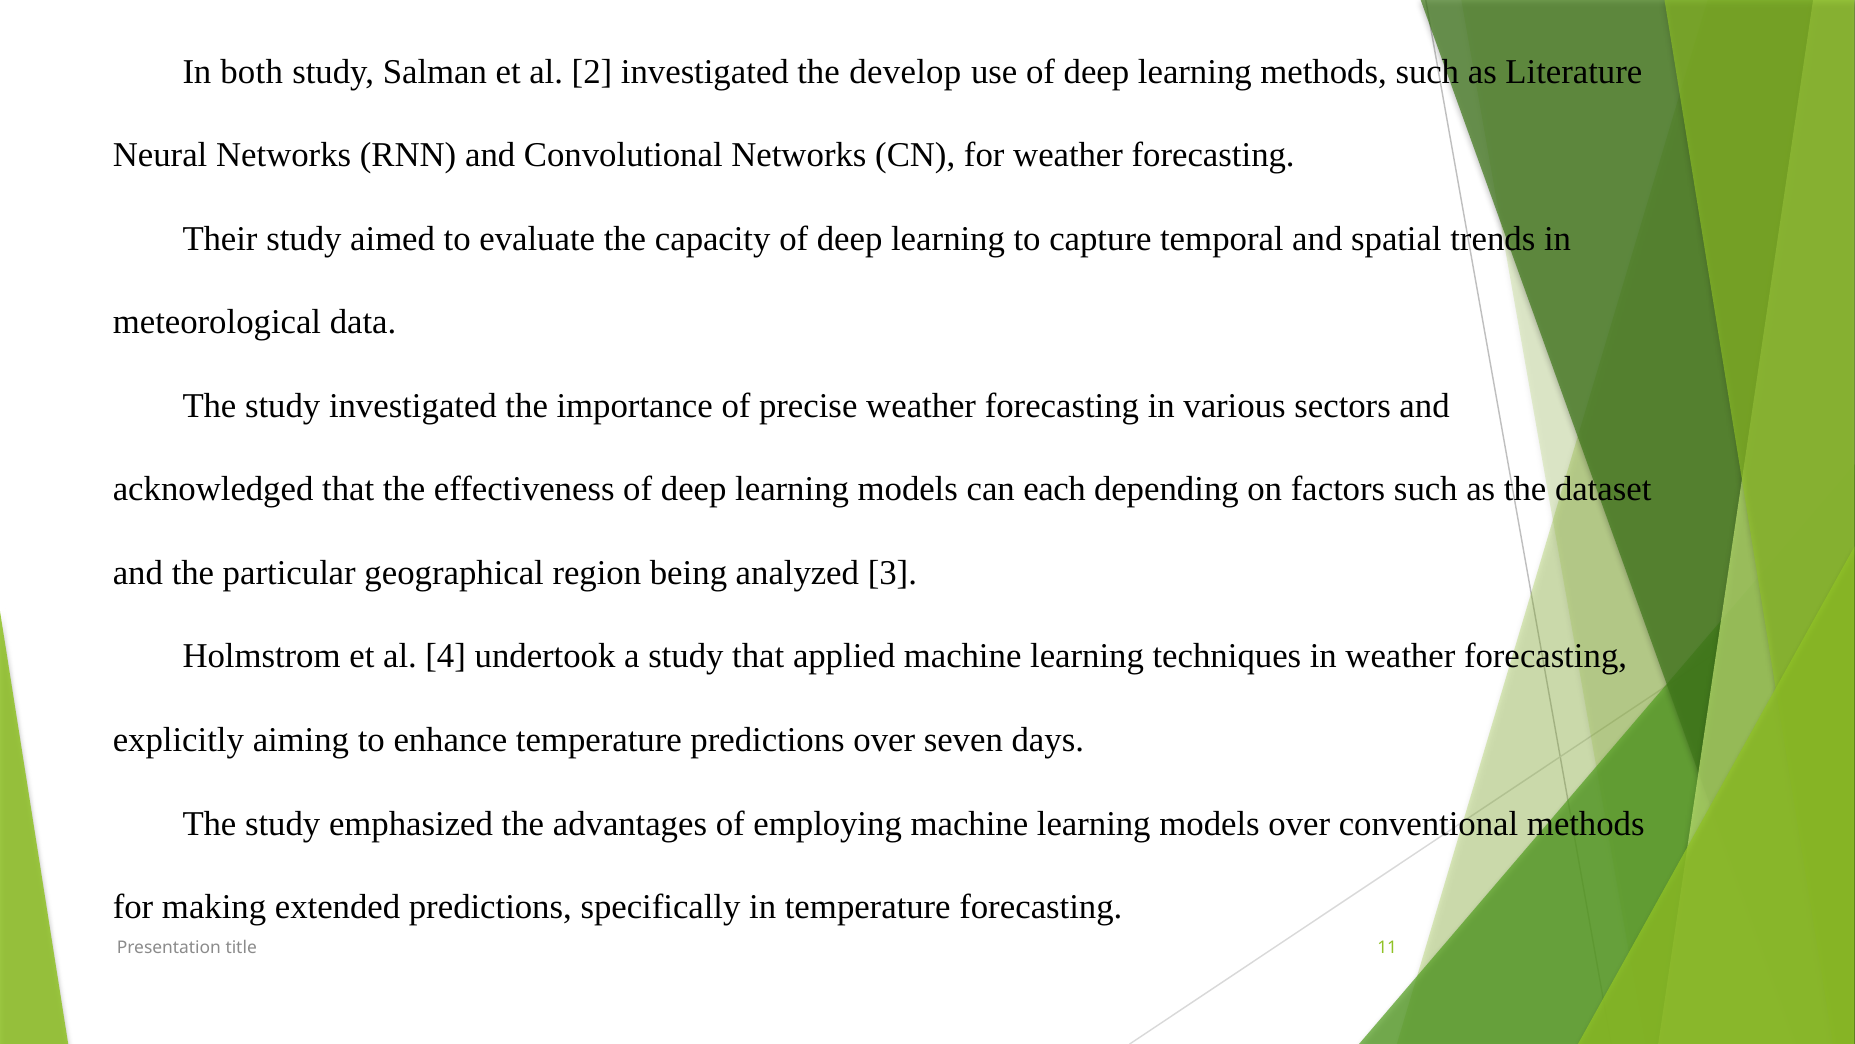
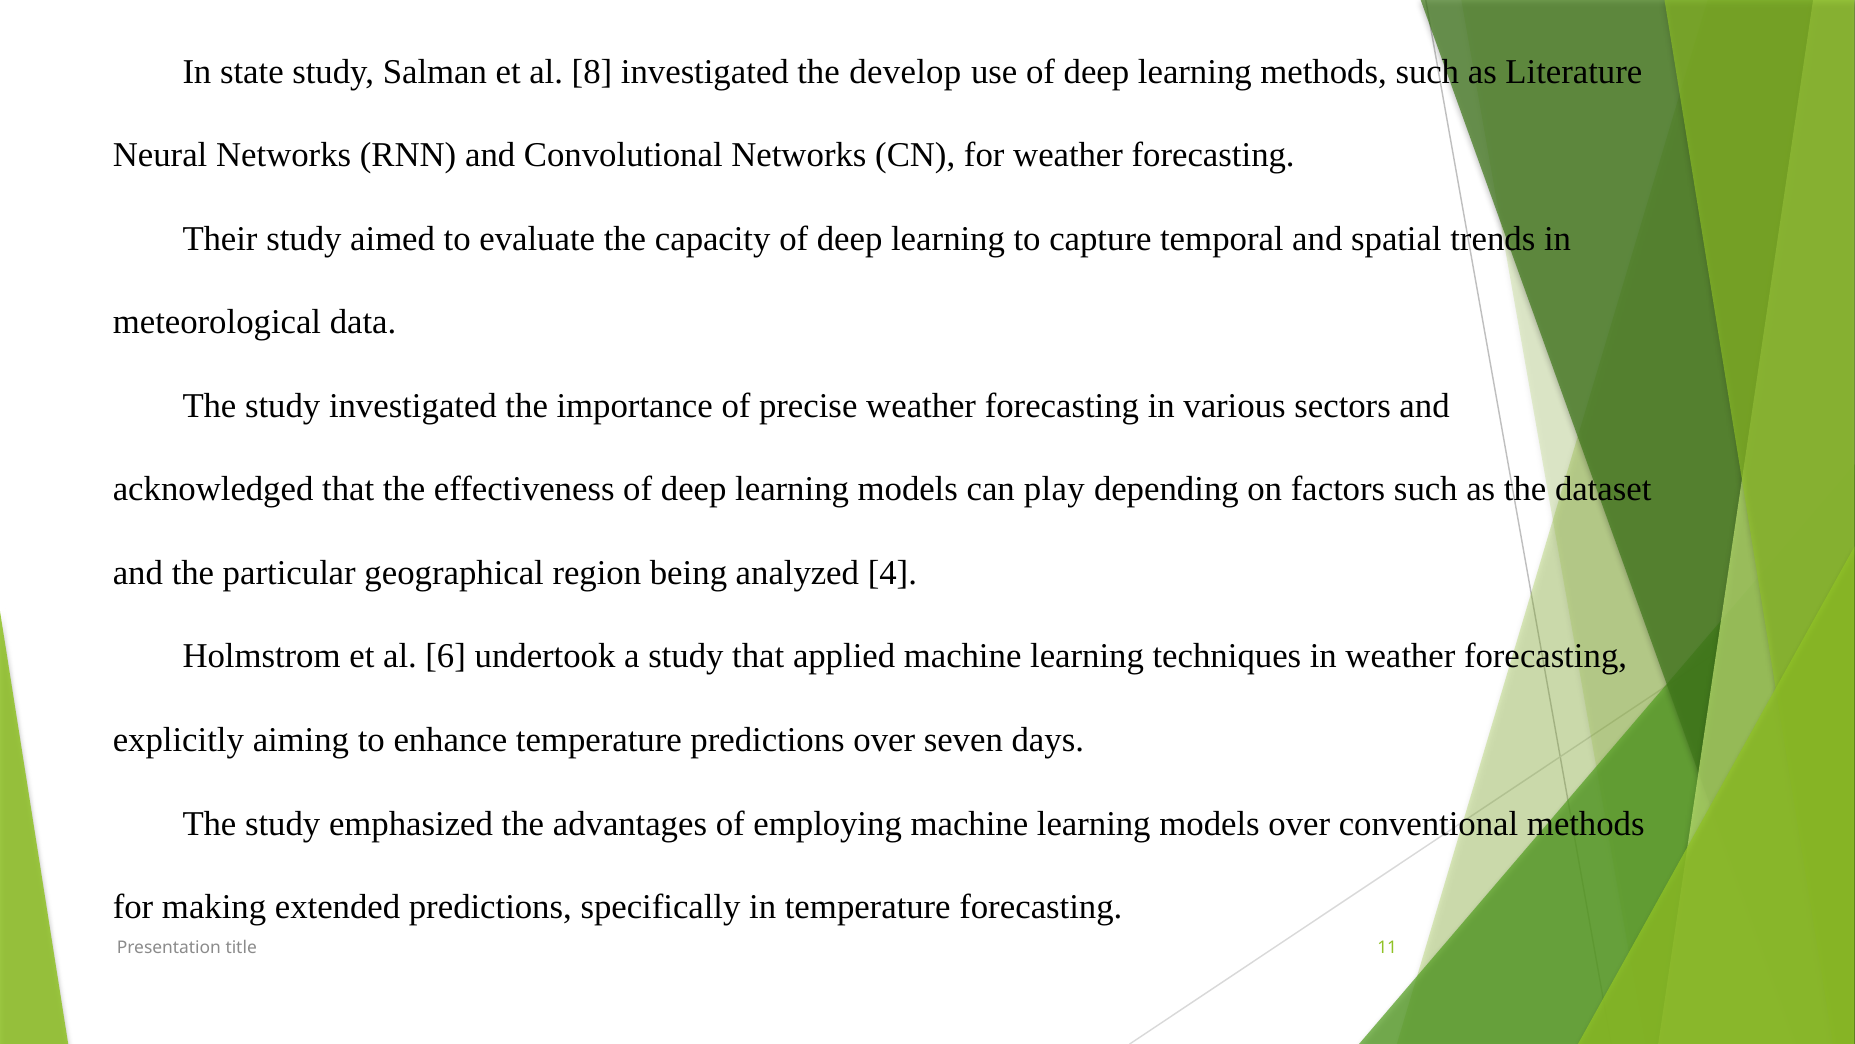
both: both -> state
2: 2 -> 8
each: each -> play
3: 3 -> 4
4: 4 -> 6
